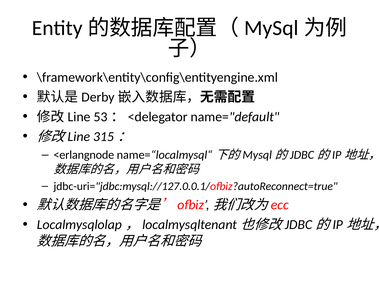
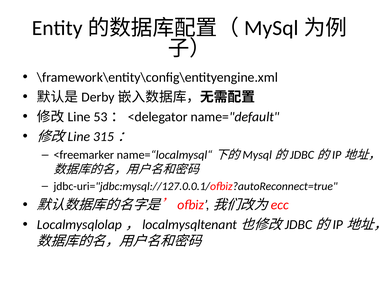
<erlangnode: <erlangnode -> <freemarker
